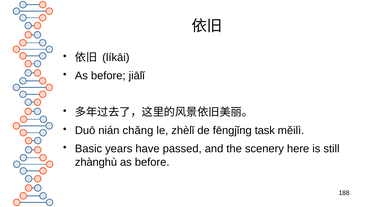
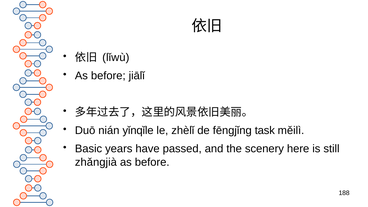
líkāi: líkāi -> lǐwù
chǎng: chǎng -> yǐnqǐle
zhànghù: zhànghù -> zhǎngjià
